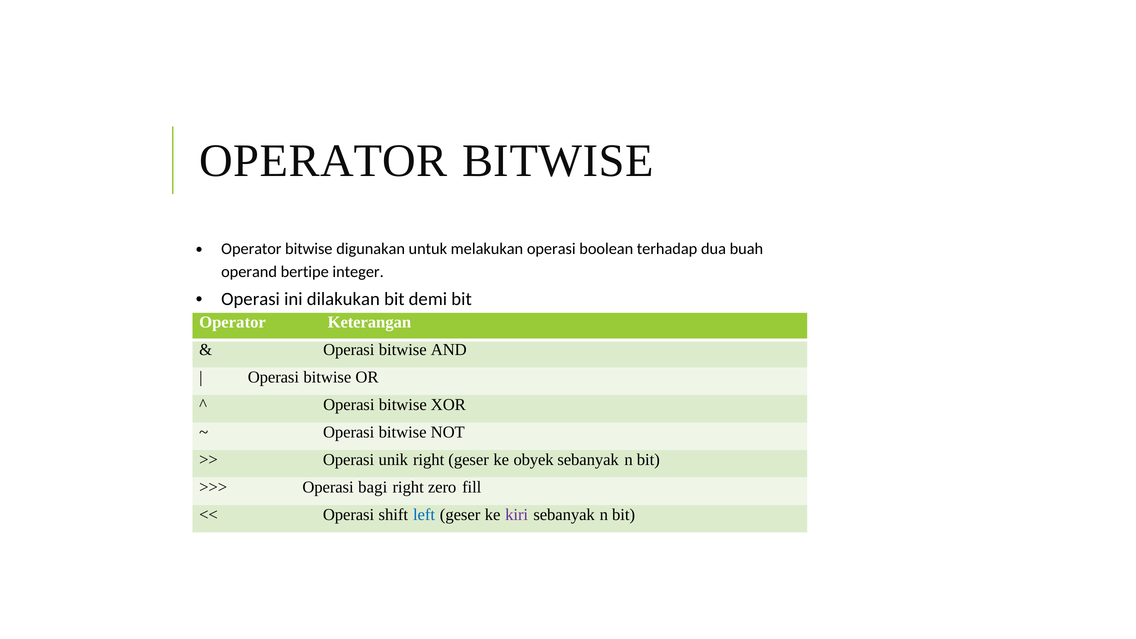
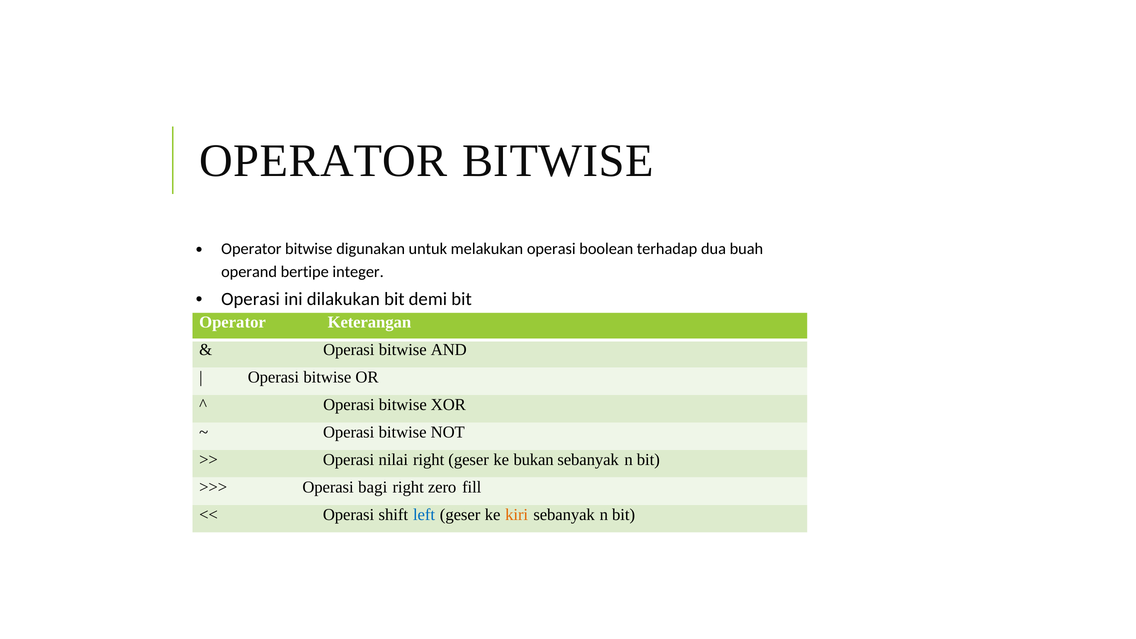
unik: unik -> nilai
obyek: obyek -> bukan
kiri colour: purple -> orange
